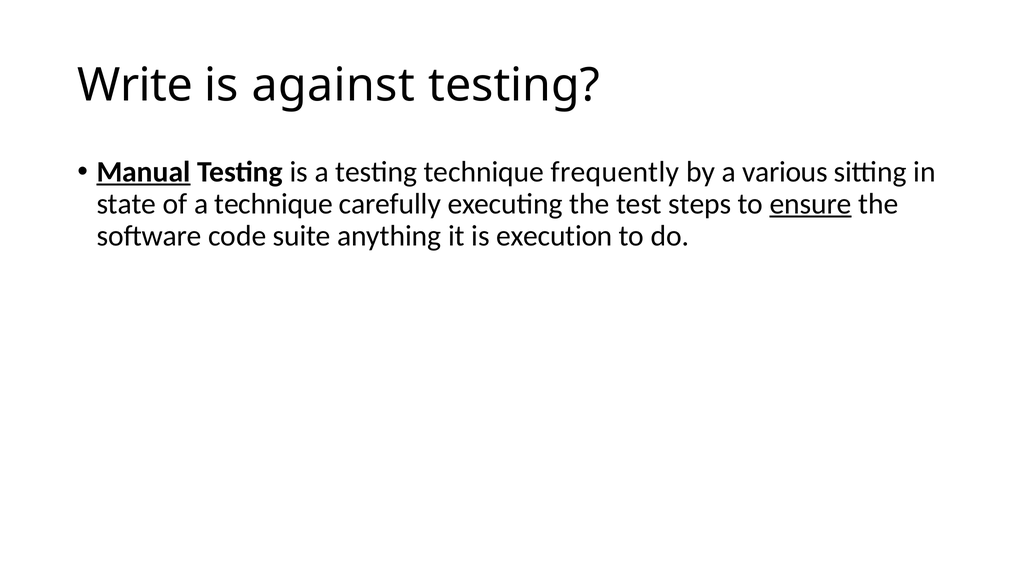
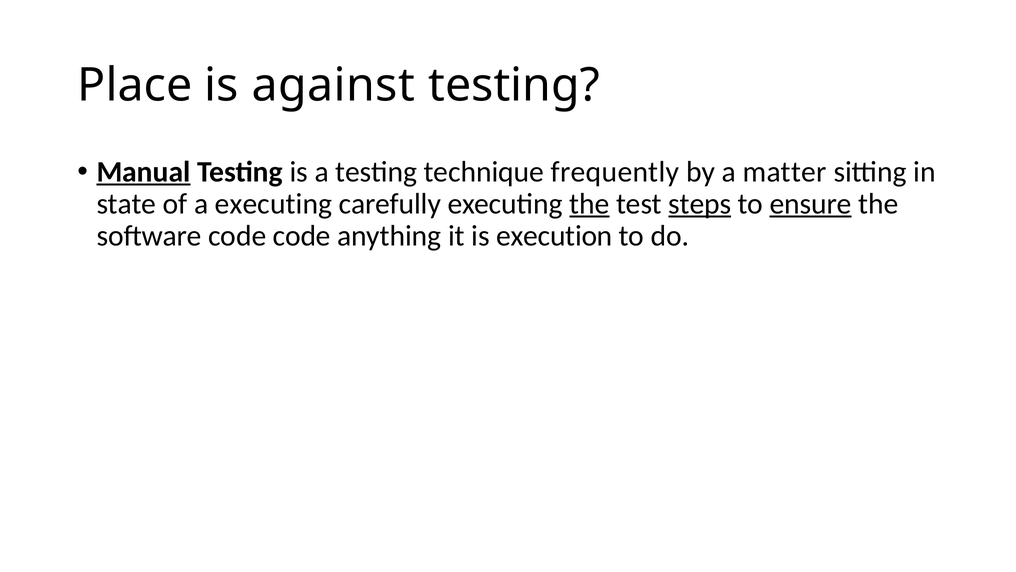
Write: Write -> Place
various: various -> matter
a technique: technique -> executing
the at (590, 204) underline: none -> present
steps underline: none -> present
code suite: suite -> code
